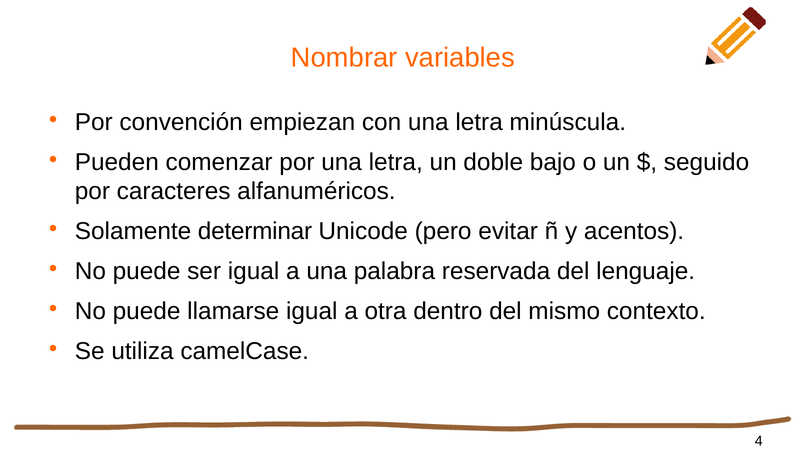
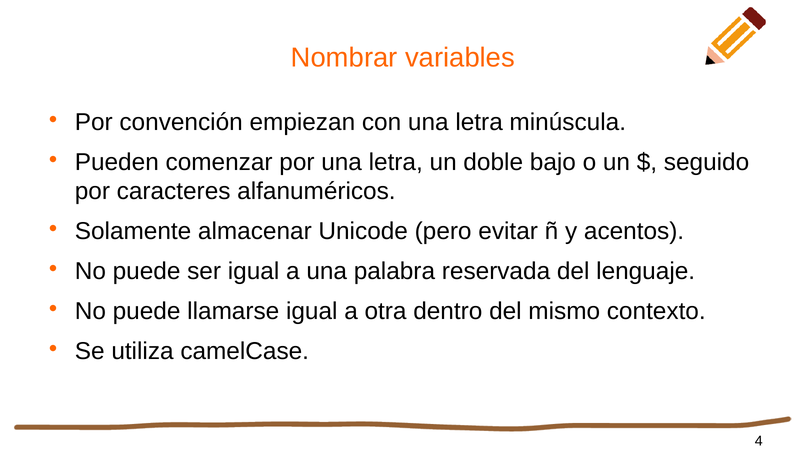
determinar: determinar -> almacenar
